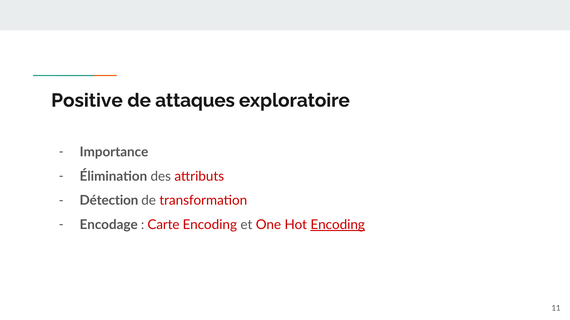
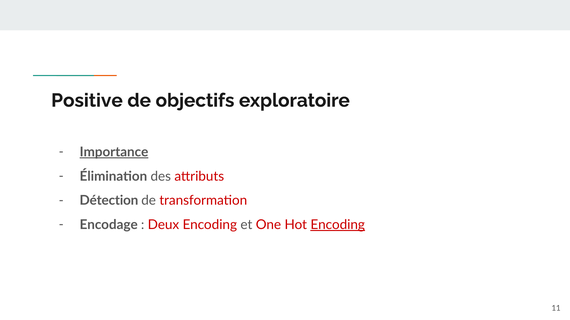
attaques: attaques -> objectifs
Importance underline: none -> present
Carte: Carte -> Deux
